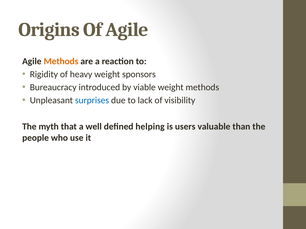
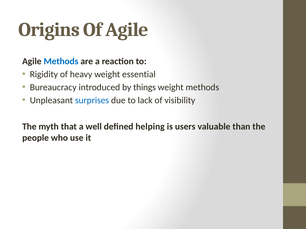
Methods at (61, 61) colour: orange -> blue
sponsors: sponsors -> essential
viable: viable -> things
